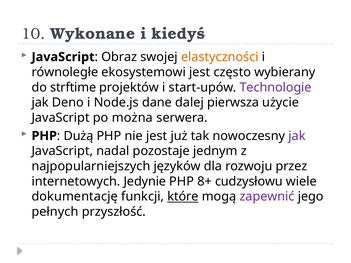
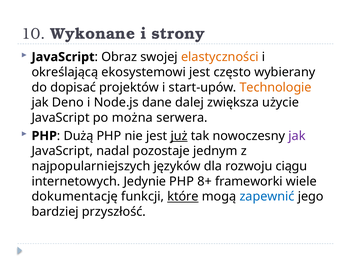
kiedyś: kiedyś -> strony
równoległe: równoległe -> określającą
strftime: strftime -> dopisać
Technologie colour: purple -> orange
pierwsza: pierwsza -> zwiększa
już underline: none -> present
przez: przez -> ciągu
cudzysłowu: cudzysłowu -> frameworki
zapewnić colour: purple -> blue
pełnych: pełnych -> bardziej
